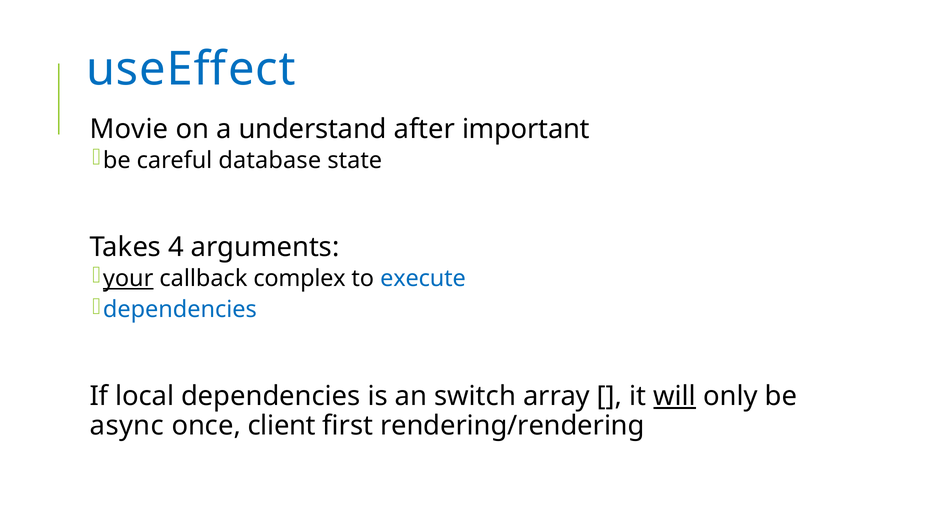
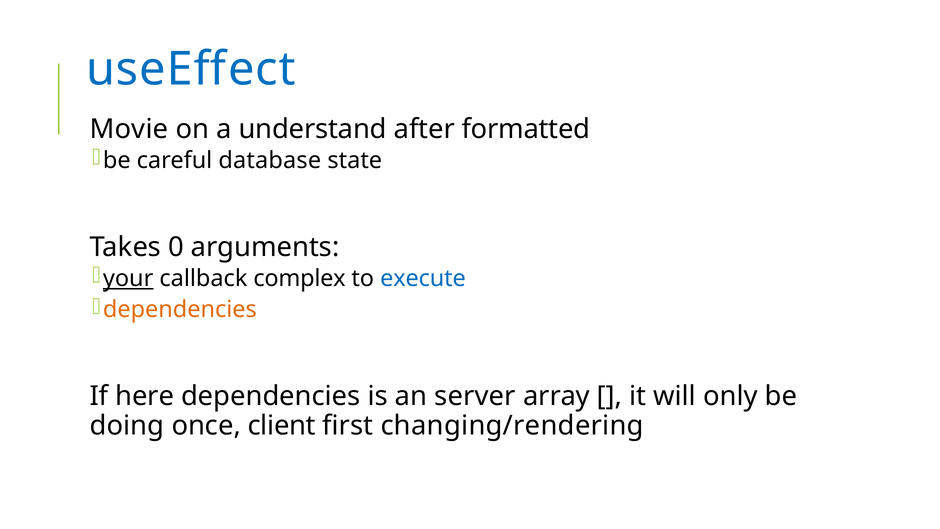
important: important -> formatted
4: 4 -> 0
dependencies at (180, 310) colour: blue -> orange
local: local -> here
switch: switch -> server
will underline: present -> none
async: async -> doing
rendering/rendering: rendering/rendering -> changing/rendering
